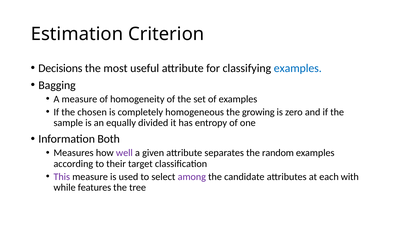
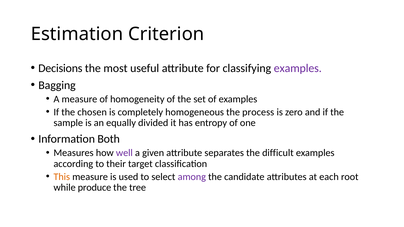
examples at (298, 68) colour: blue -> purple
growing: growing -> process
random: random -> difficult
This colour: purple -> orange
with: with -> root
features: features -> produce
